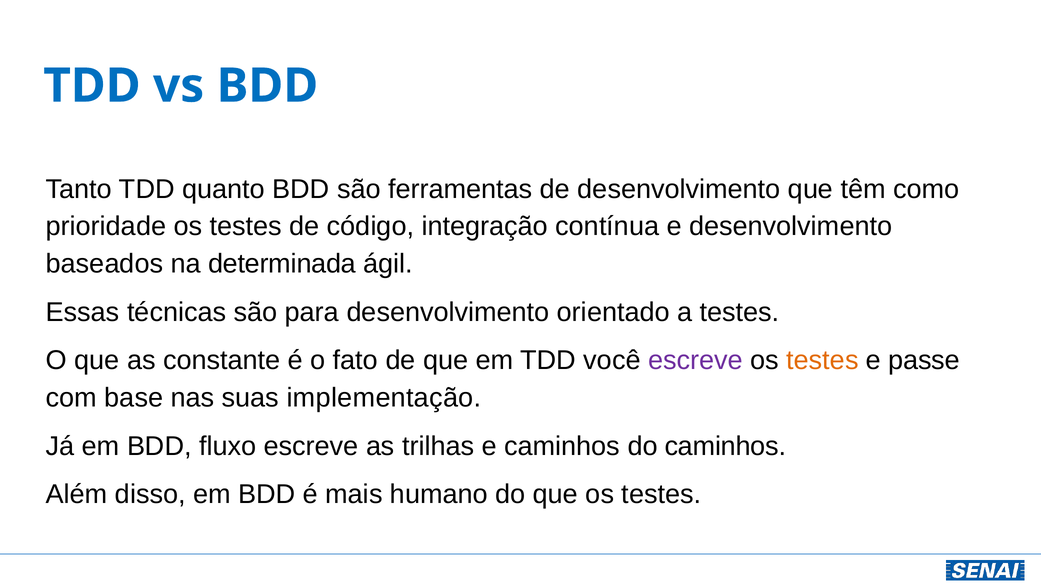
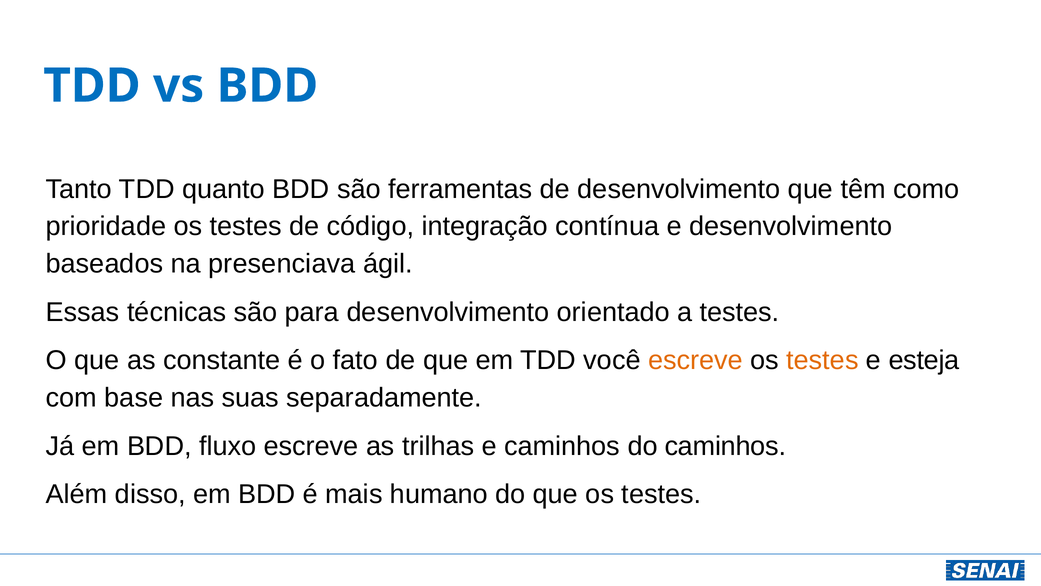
determinada: determinada -> presenciava
escreve at (695, 360) colour: purple -> orange
passe: passe -> esteja
implementação: implementação -> separadamente
